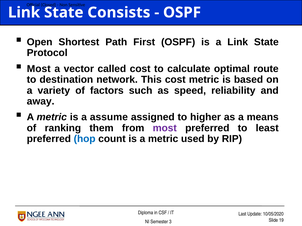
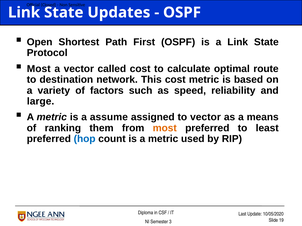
Consists: Consists -> Updates
away: away -> large
to higher: higher -> vector
most at (165, 128) colour: purple -> orange
